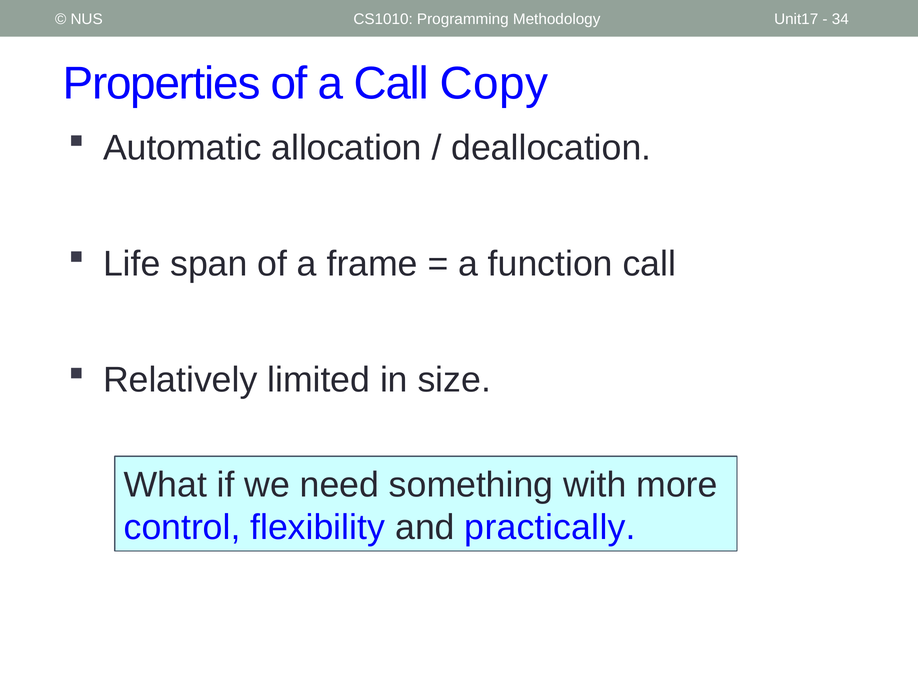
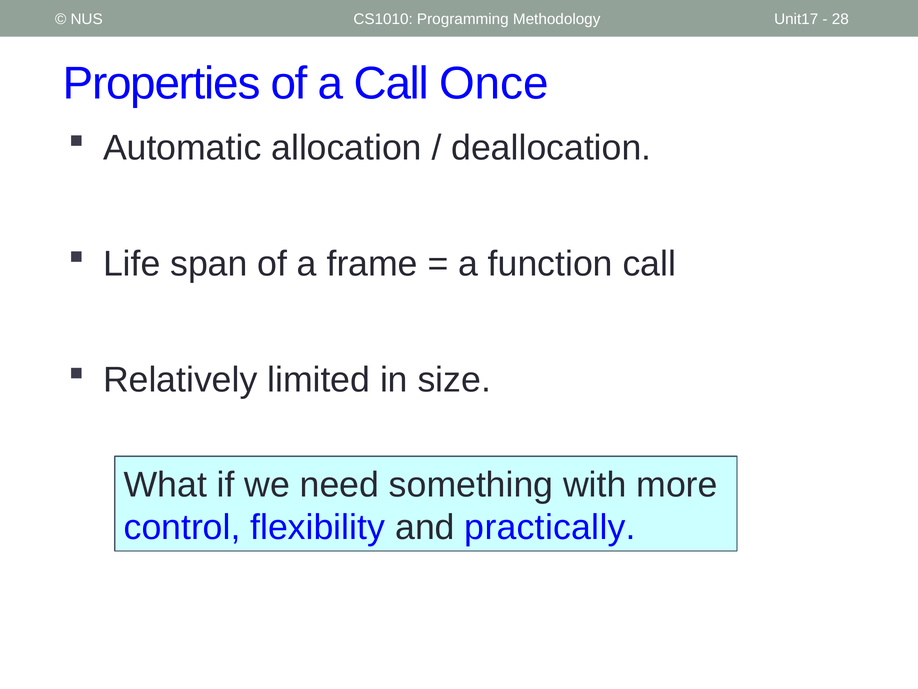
34: 34 -> 28
Copy: Copy -> Once
